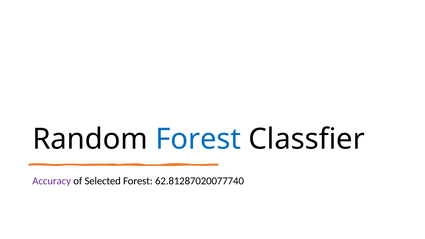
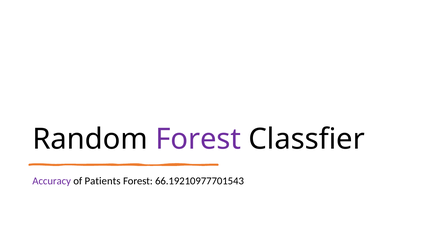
Forest at (198, 139) colour: blue -> purple
Selected: Selected -> Patients
62.81287020077740: 62.81287020077740 -> 66.19210977701543
